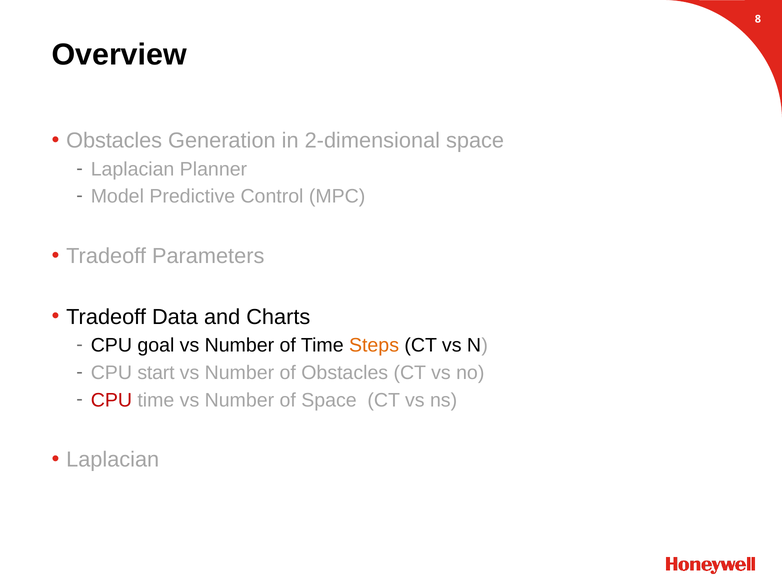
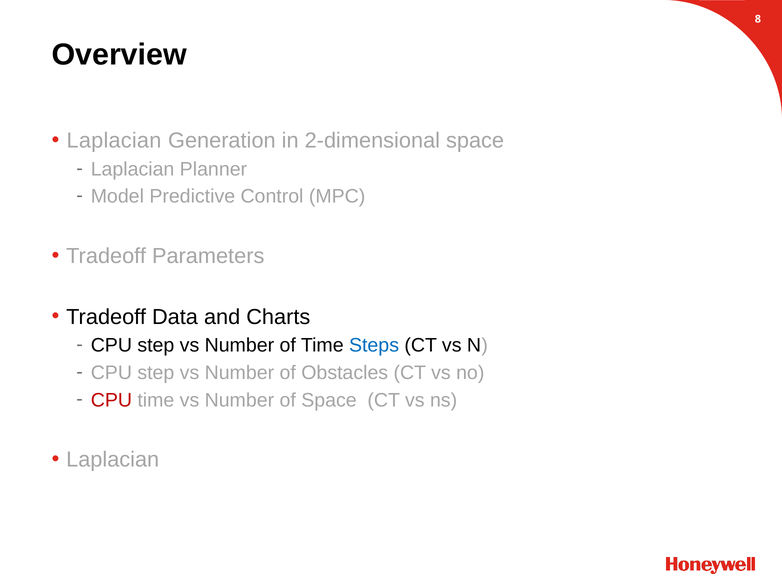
Obstacles at (114, 141): Obstacles -> Laplacian
goal at (156, 346): goal -> step
Steps colour: orange -> blue
start at (156, 373): start -> step
